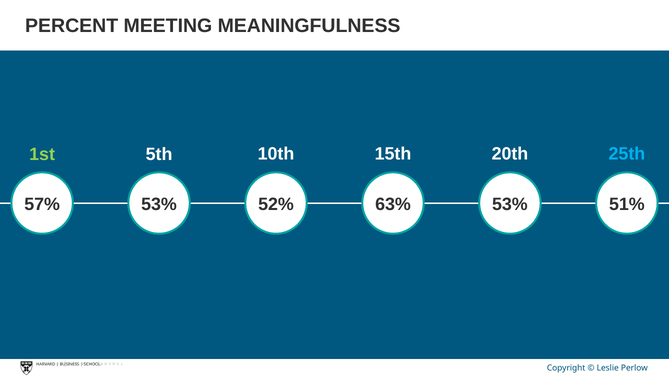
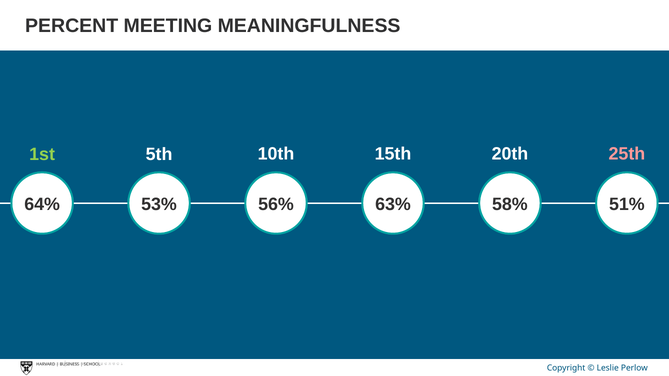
25th colour: light blue -> pink
57%: 57% -> 64%
52%: 52% -> 56%
63% 53%: 53% -> 58%
